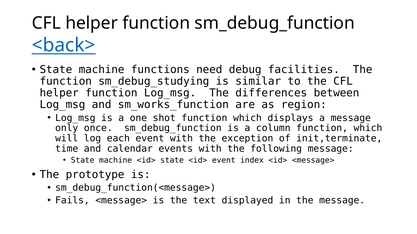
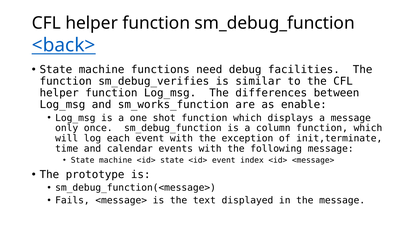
sm_debug_studying: sm_debug_studying -> sm_debug_verifies
region: region -> enable
